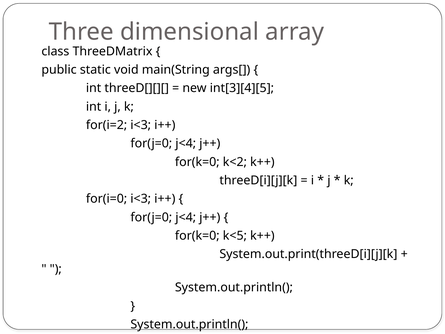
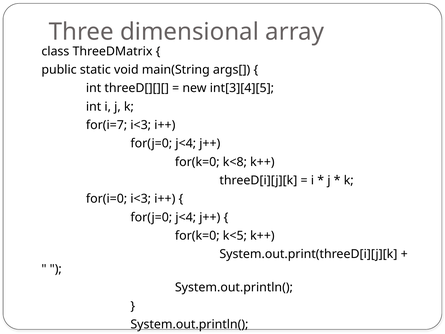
for(i=2: for(i=2 -> for(i=7
k<2: k<2 -> k<8
